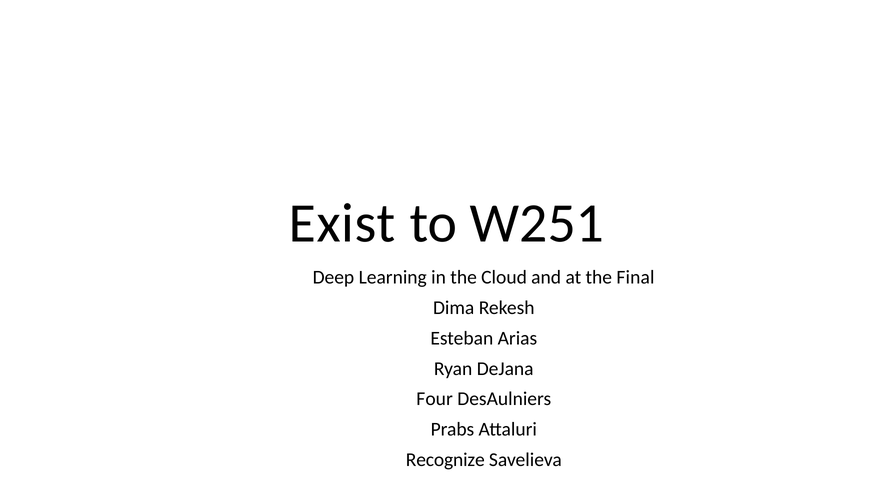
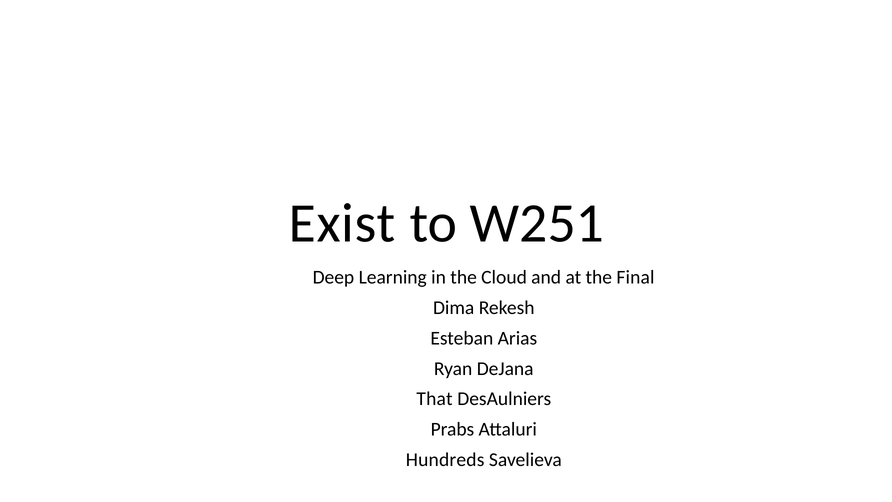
Four: Four -> That
Recognize: Recognize -> Hundreds
